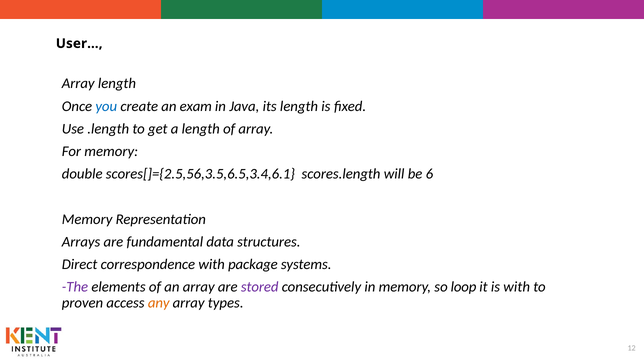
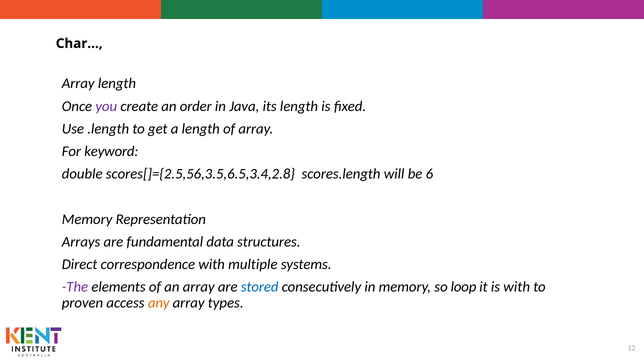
User…: User… -> Char…
you colour: blue -> purple
exam: exam -> order
For memory: memory -> keyword
scores[]={2.5,56,3.5,6.5,3.4,6.1: scores[]={2.5,56,3.5,6.5,3.4,6.1 -> scores[]={2.5,56,3.5,6.5,3.4,2.8
package: package -> multiple
stored colour: purple -> blue
